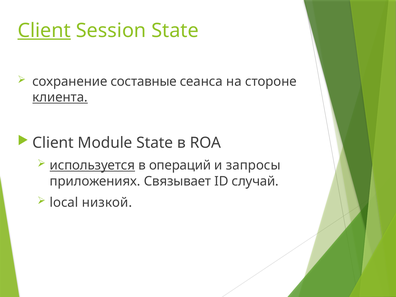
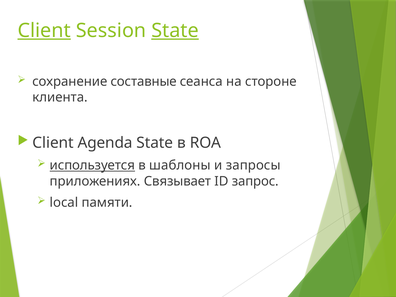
State at (175, 31) underline: none -> present
клиента underline: present -> none
Module: Module -> Agenda
операций: операций -> шаблоны
случай: случай -> запрос
низкой: низкой -> памяти
